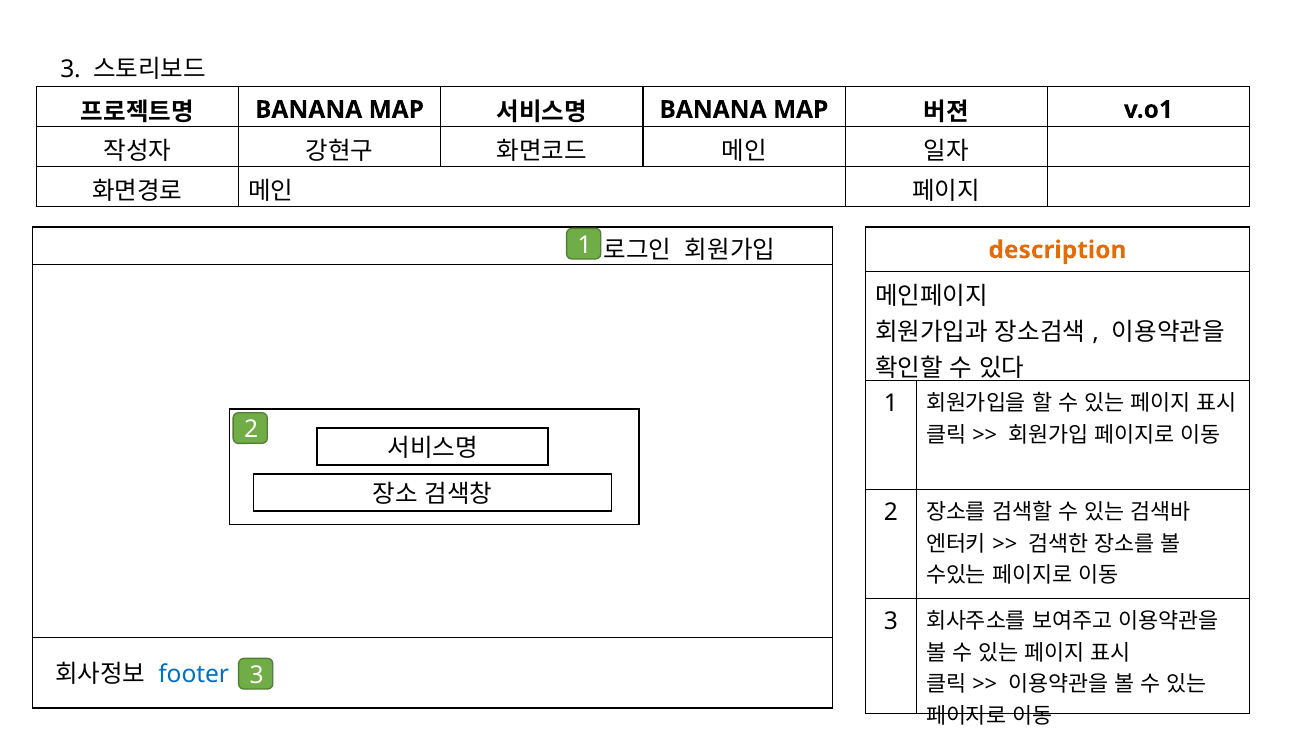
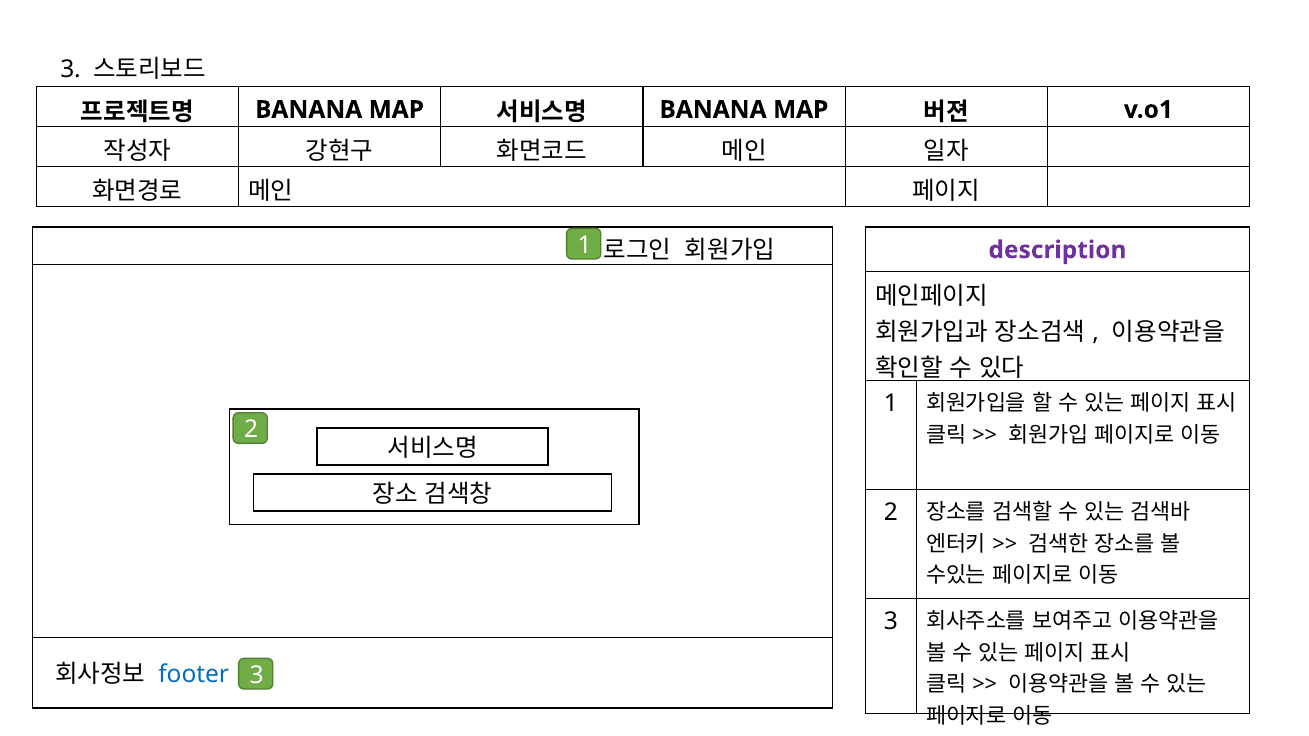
description colour: orange -> purple
